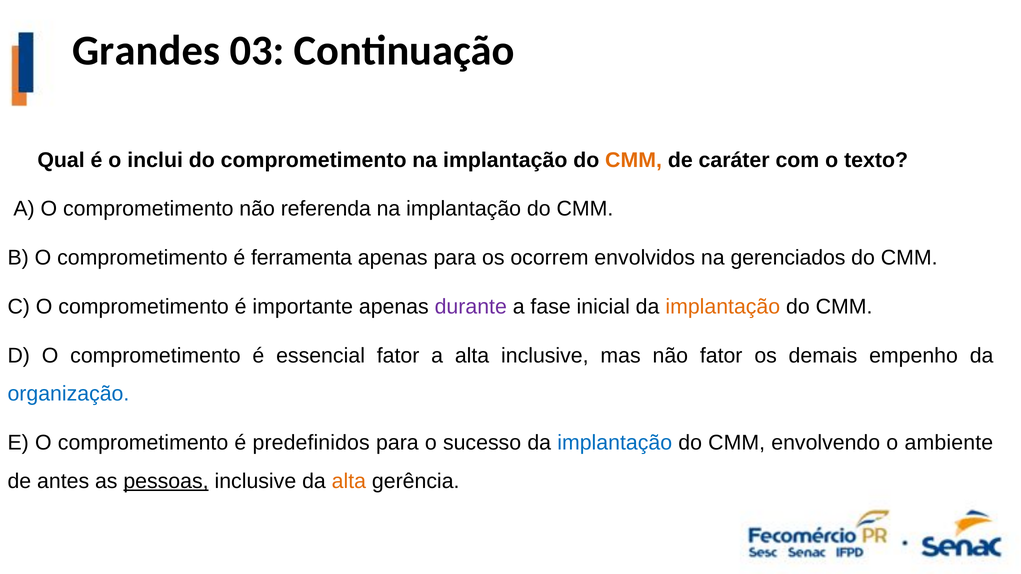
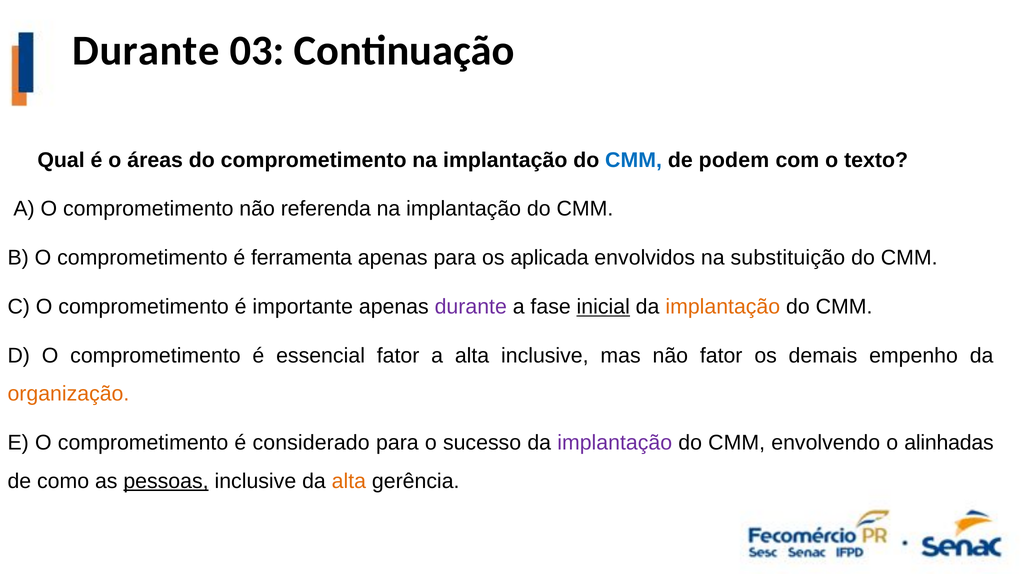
Grandes at (146, 51): Grandes -> Durante
inclui: inclui -> áreas
CMM at (634, 160) colour: orange -> blue
caráter: caráter -> podem
ocorrem: ocorrem -> aplicada
gerenciados: gerenciados -> substituição
inicial underline: none -> present
organização colour: blue -> orange
predefinidos: predefinidos -> considerado
implantação at (615, 443) colour: blue -> purple
ambiente: ambiente -> alinhadas
antes: antes -> como
